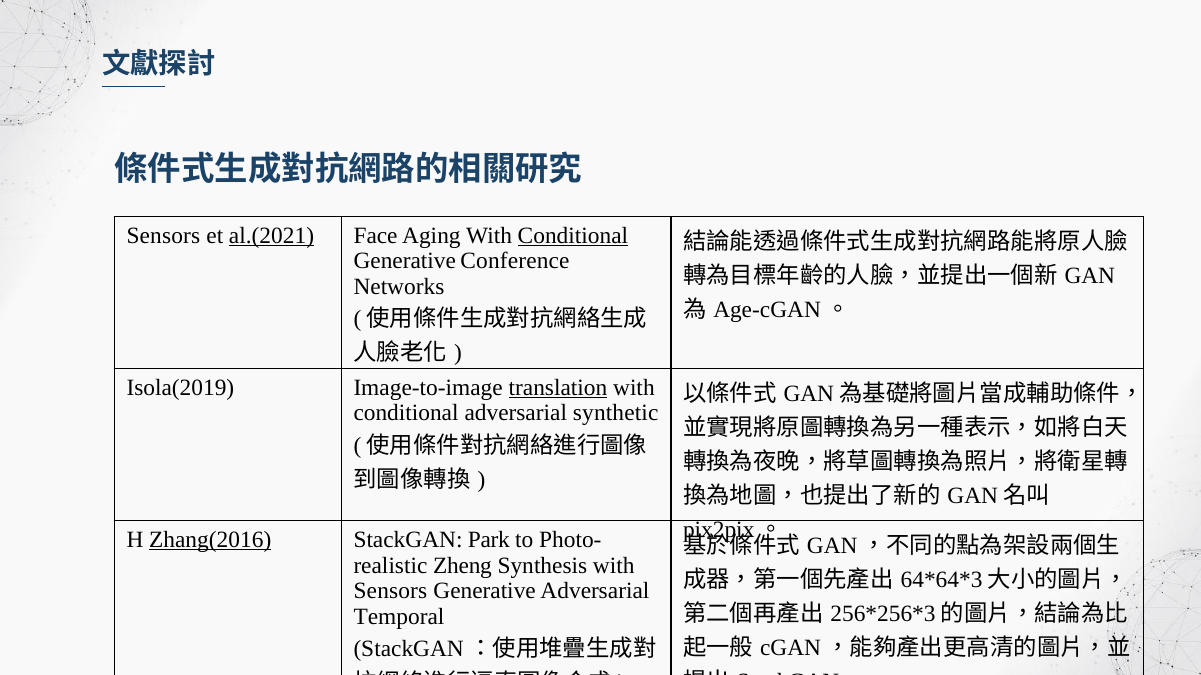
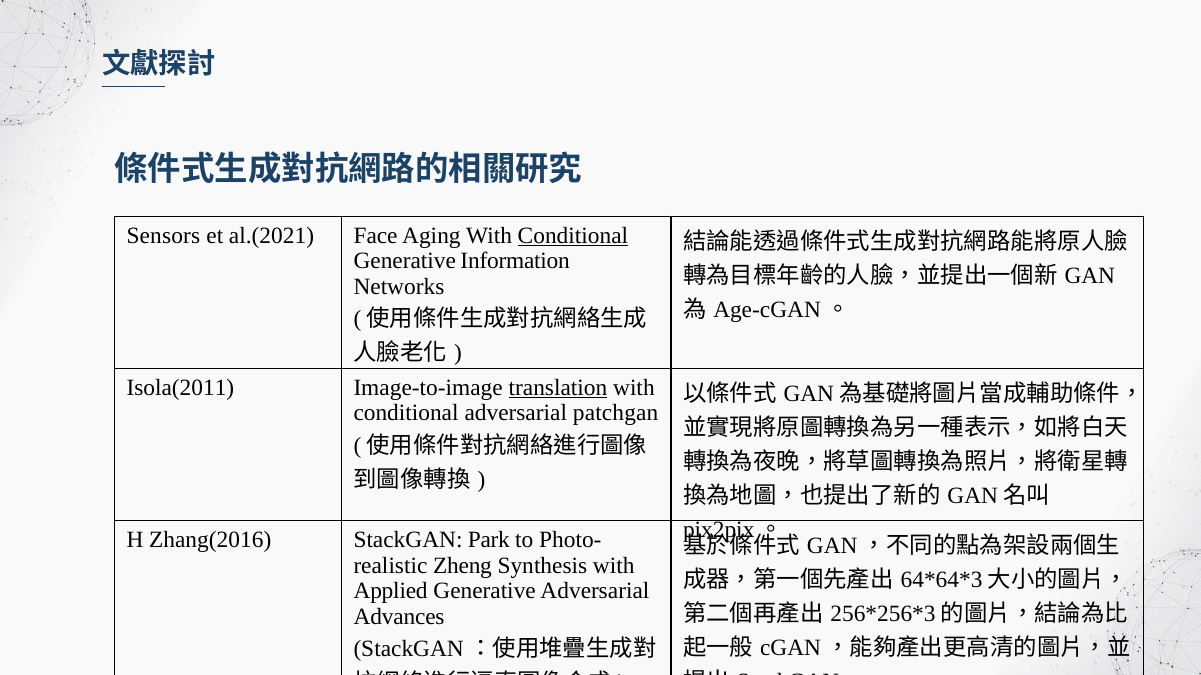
al.(2021 underline: present -> none
Conference: Conference -> Information
Isola(2019: Isola(2019 -> Isola(2011
synthetic: synthetic -> patchgan
Zhang(2016 underline: present -> none
Sensors at (390, 592): Sensors -> Applied
Temporal: Temporal -> Advances
